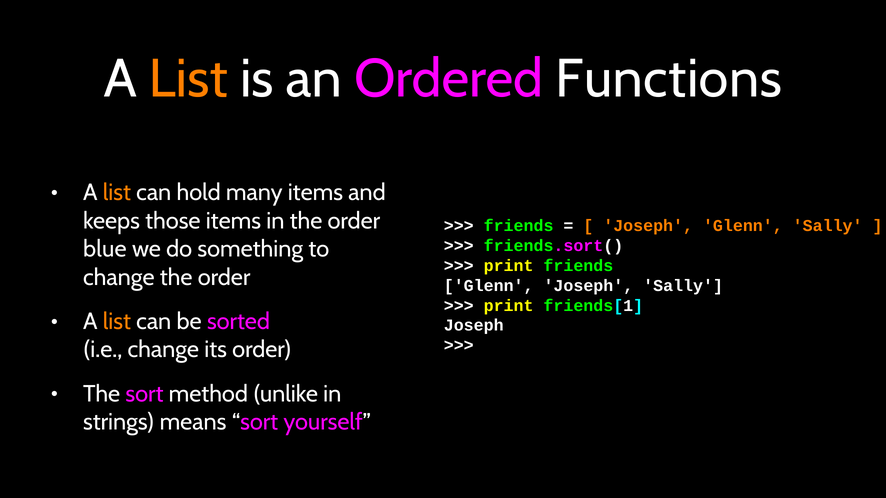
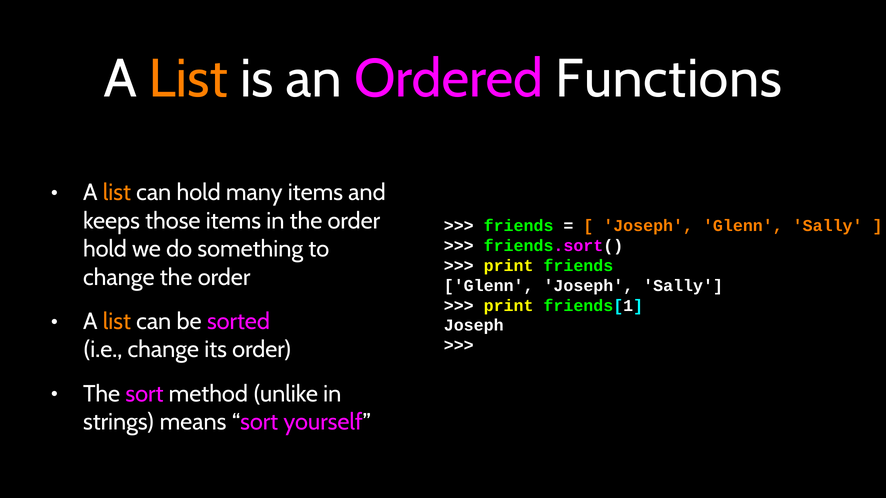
blue at (105, 249): blue -> hold
